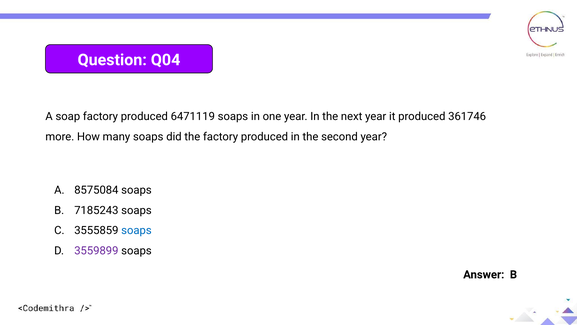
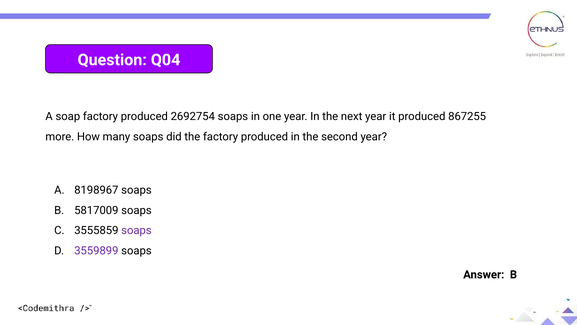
6471119: 6471119 -> 2692754
361746: 361746 -> 867255
8575084: 8575084 -> 8198967
7185243: 7185243 -> 5817009
soaps at (136, 230) colour: blue -> purple
